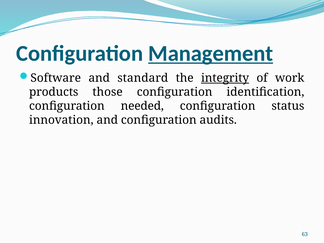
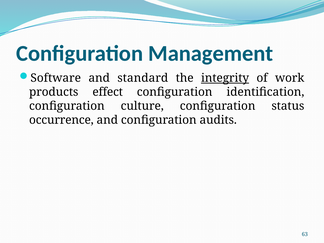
Management underline: present -> none
those: those -> effect
needed: needed -> culture
innovation: innovation -> occurrence
